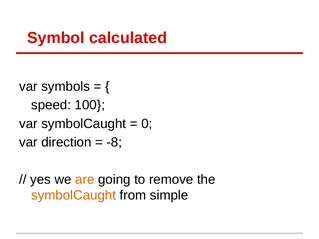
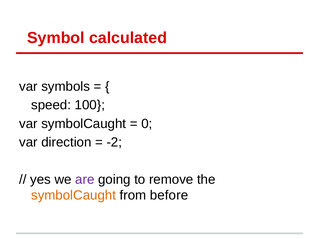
-8: -8 -> -2
are colour: orange -> purple
simple: simple -> before
